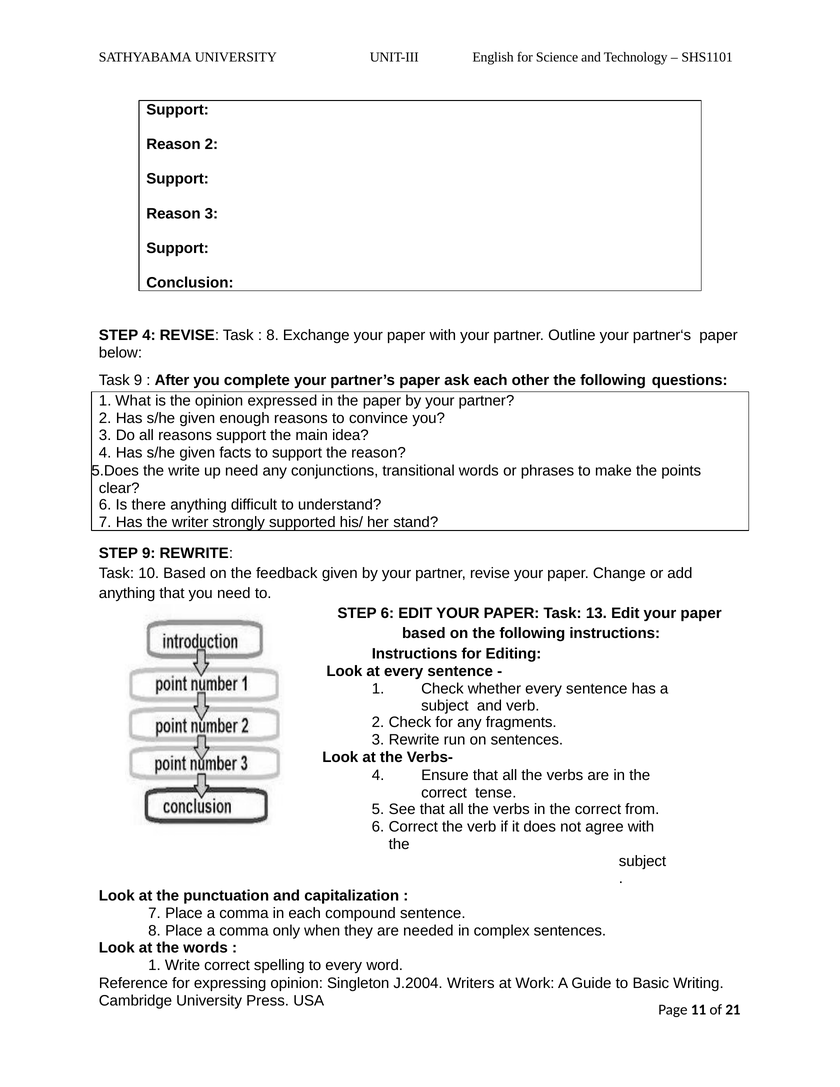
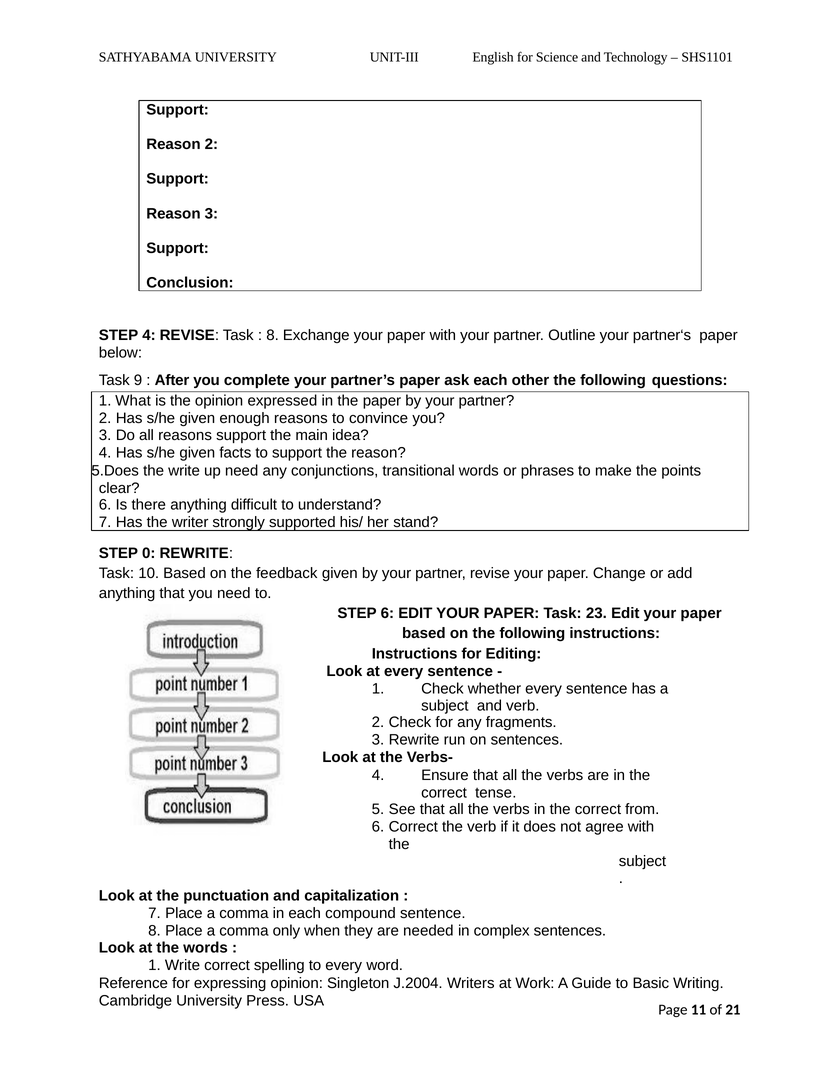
STEP 9: 9 -> 0
13: 13 -> 23
